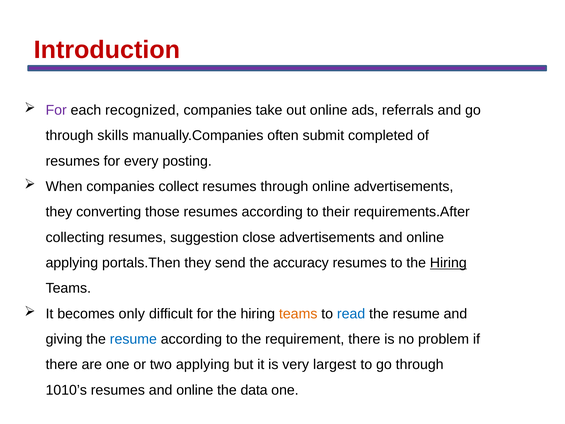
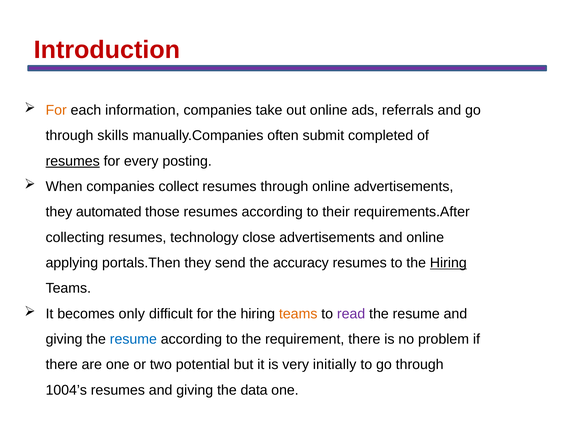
For at (56, 110) colour: purple -> orange
recognized: recognized -> information
resumes at (73, 161) underline: none -> present
converting: converting -> automated
suggestion: suggestion -> technology
read colour: blue -> purple
two applying: applying -> potential
largest: largest -> initially
1010’s: 1010’s -> 1004’s
resumes and online: online -> giving
